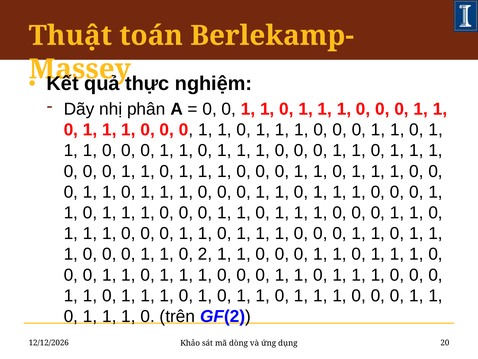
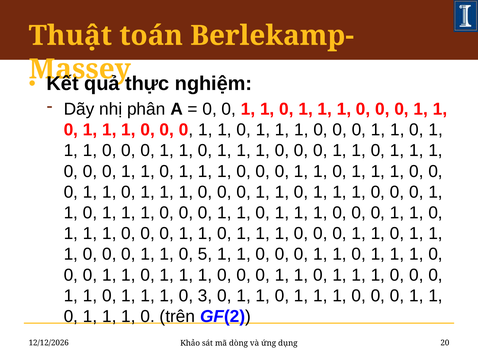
2: 2 -> 5
1 at (205, 295): 1 -> 3
